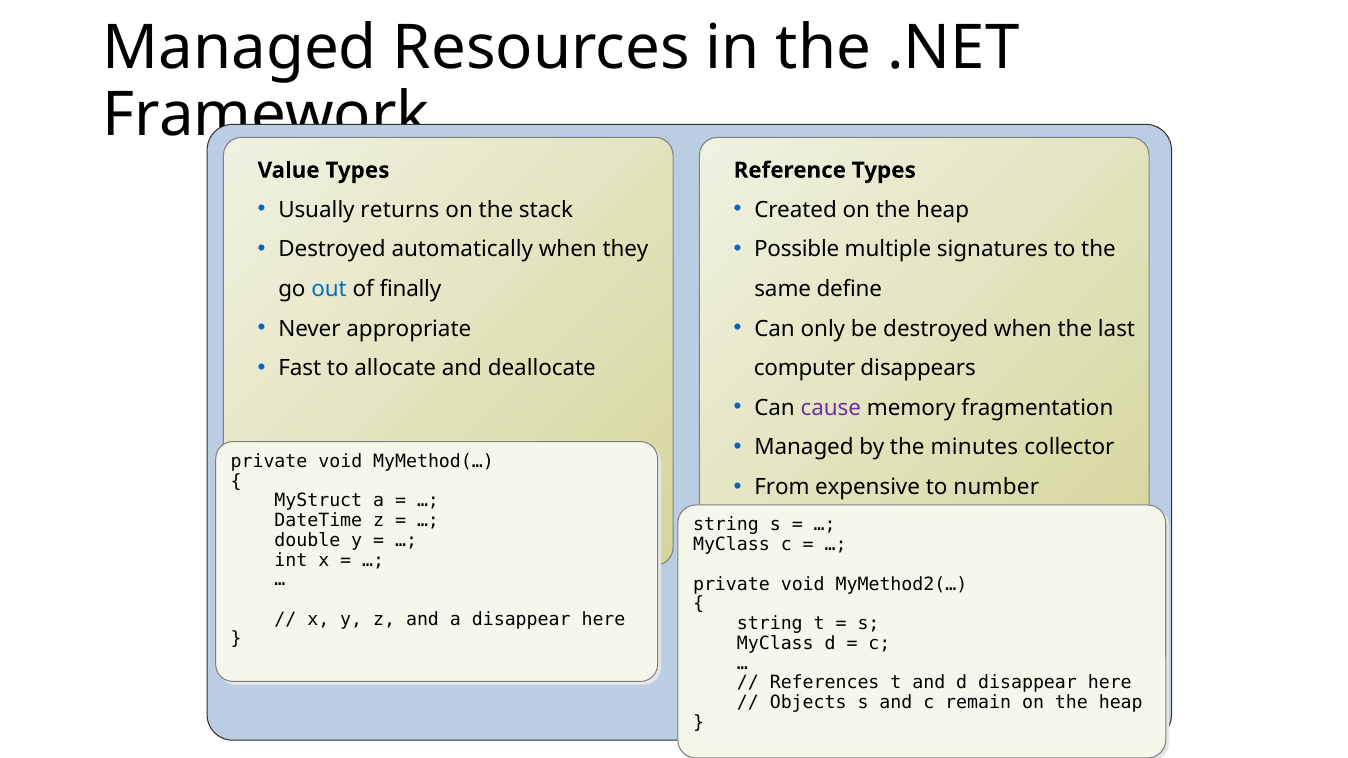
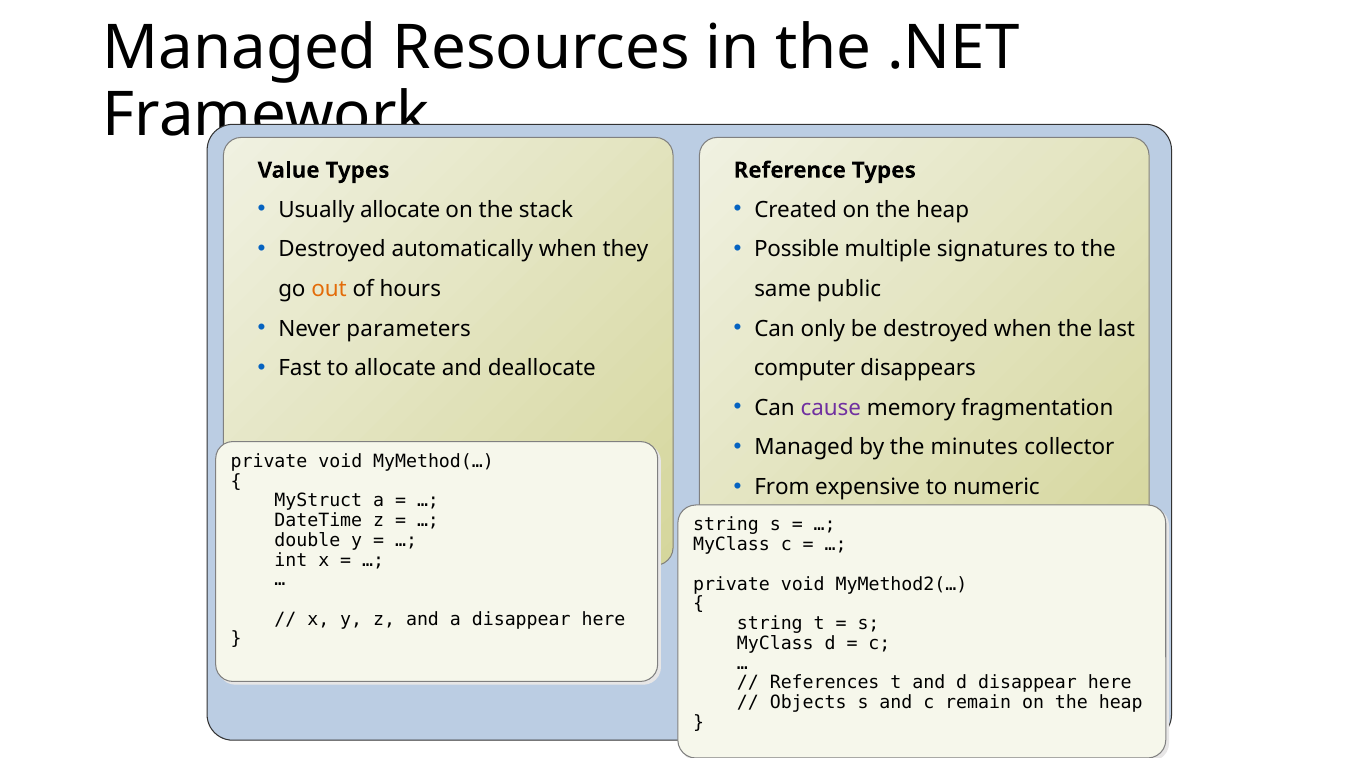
Usually returns: returns -> allocate
out colour: blue -> orange
finally: finally -> hours
define: define -> public
appropriate: appropriate -> parameters
number: number -> numeric
